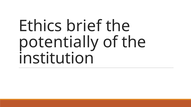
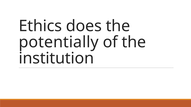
brief: brief -> does
